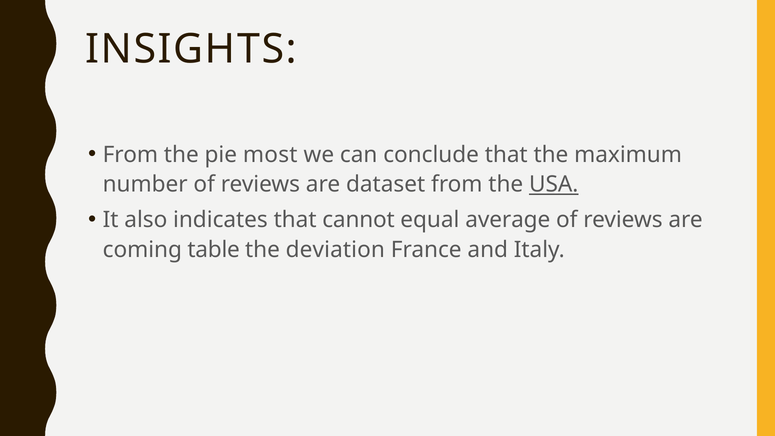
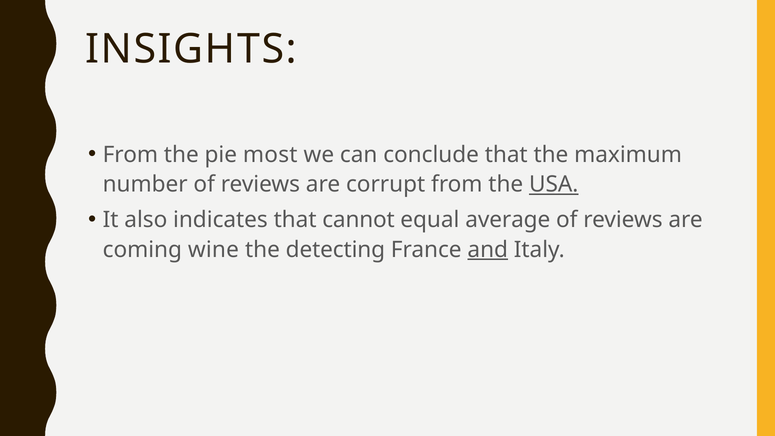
dataset: dataset -> corrupt
table: table -> wine
deviation: deviation -> detecting
and underline: none -> present
